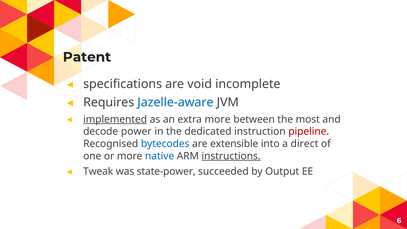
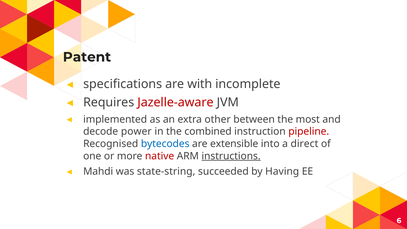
void: void -> with
Jazelle-aware colour: blue -> red
implemented underline: present -> none
extra more: more -> other
dedicated: dedicated -> combined
native colour: blue -> red
Tweak: Tweak -> Mahdi
state-power: state-power -> state-string
Output: Output -> Having
